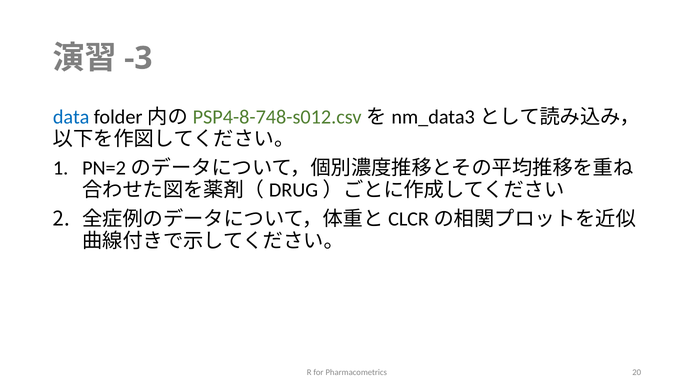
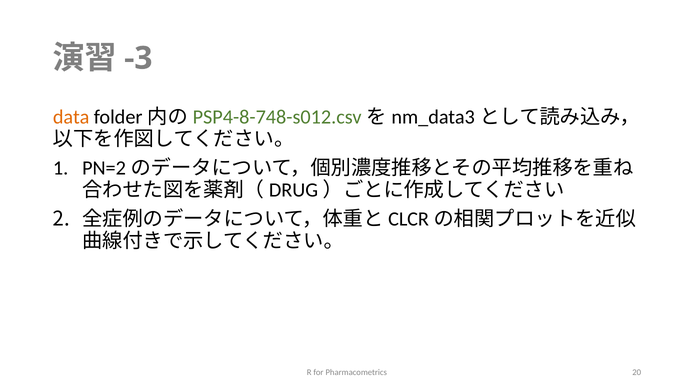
data colour: blue -> orange
